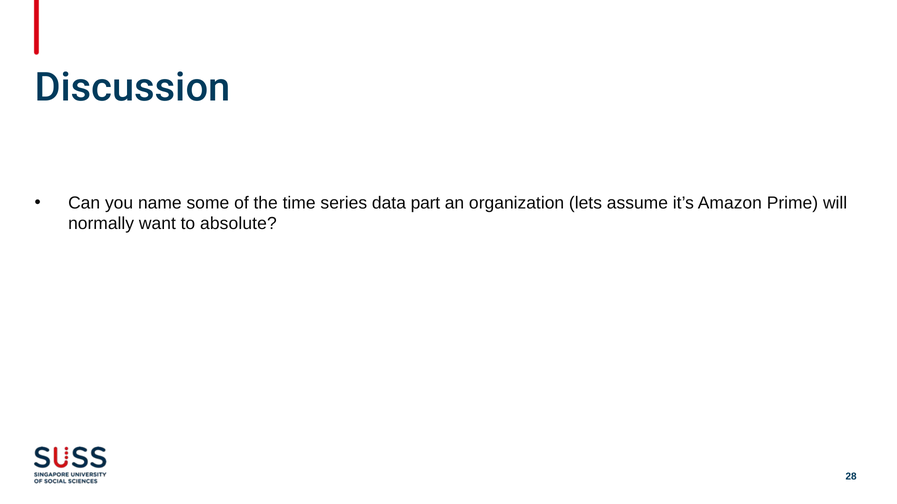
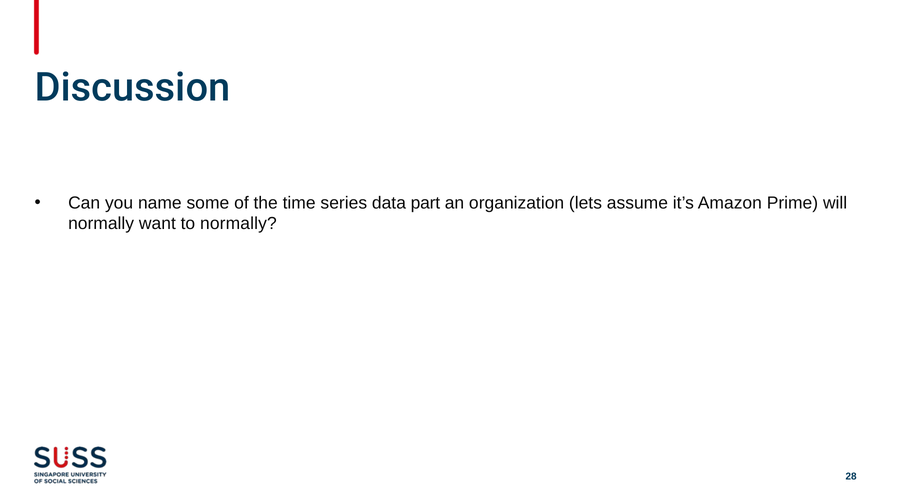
to absolute: absolute -> normally
